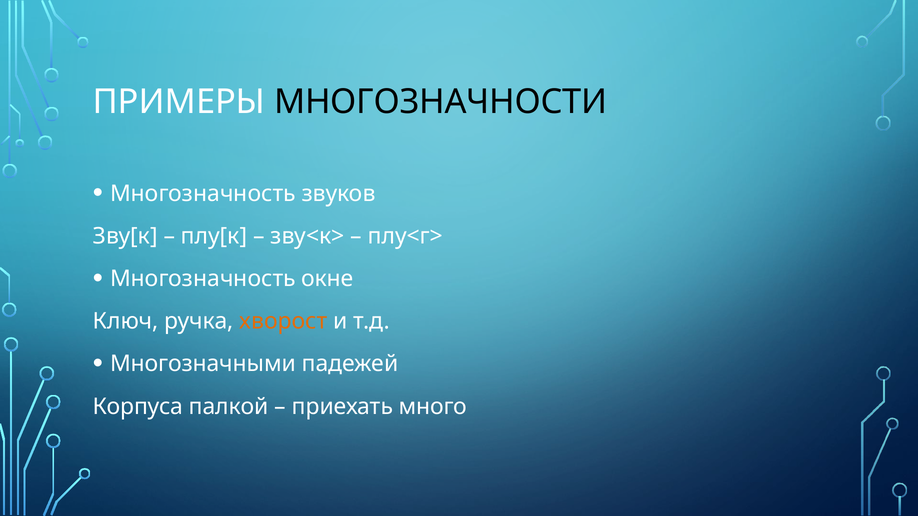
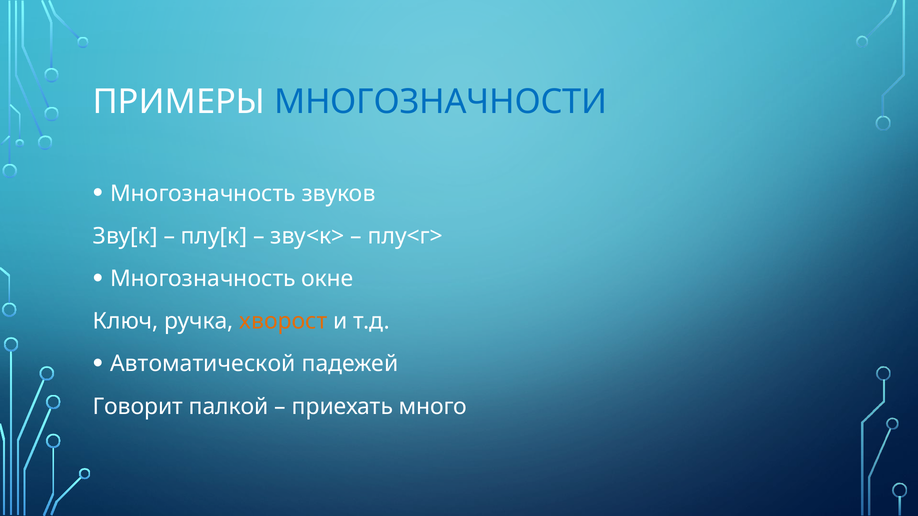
МНОГОЗНАЧНОСТИ colour: black -> blue
Многозначными: Многозначными -> Автоматической
Корпуса: Корпуса -> Говорит
